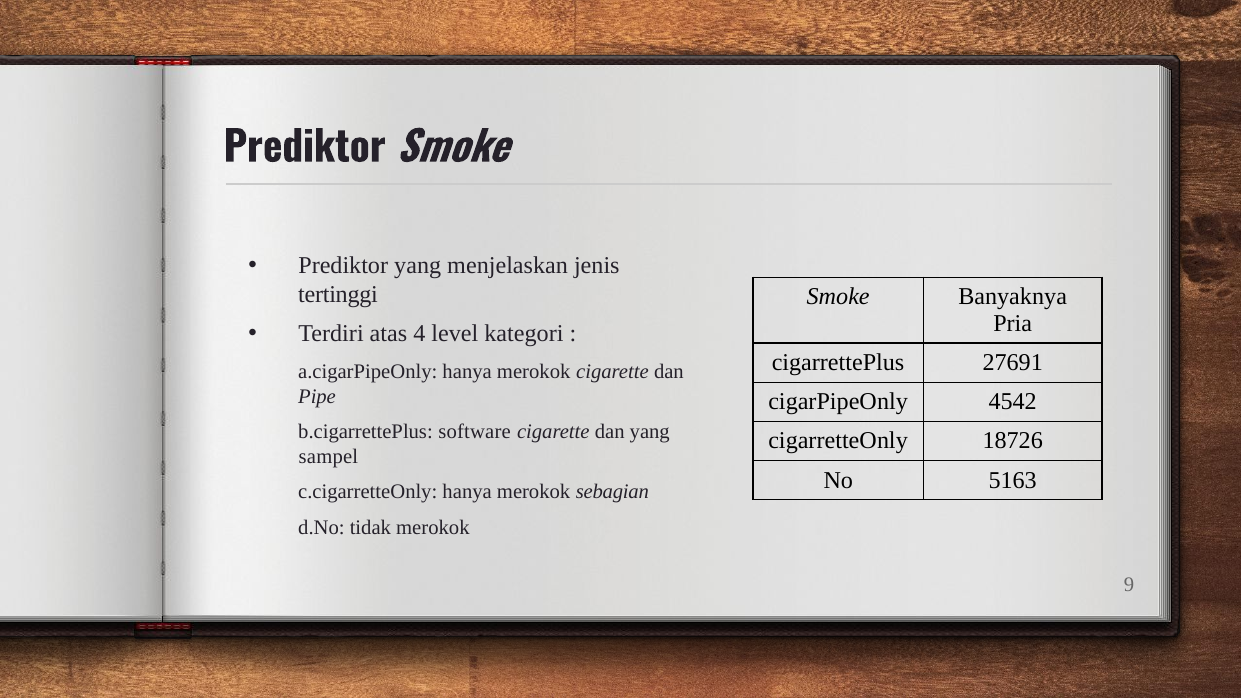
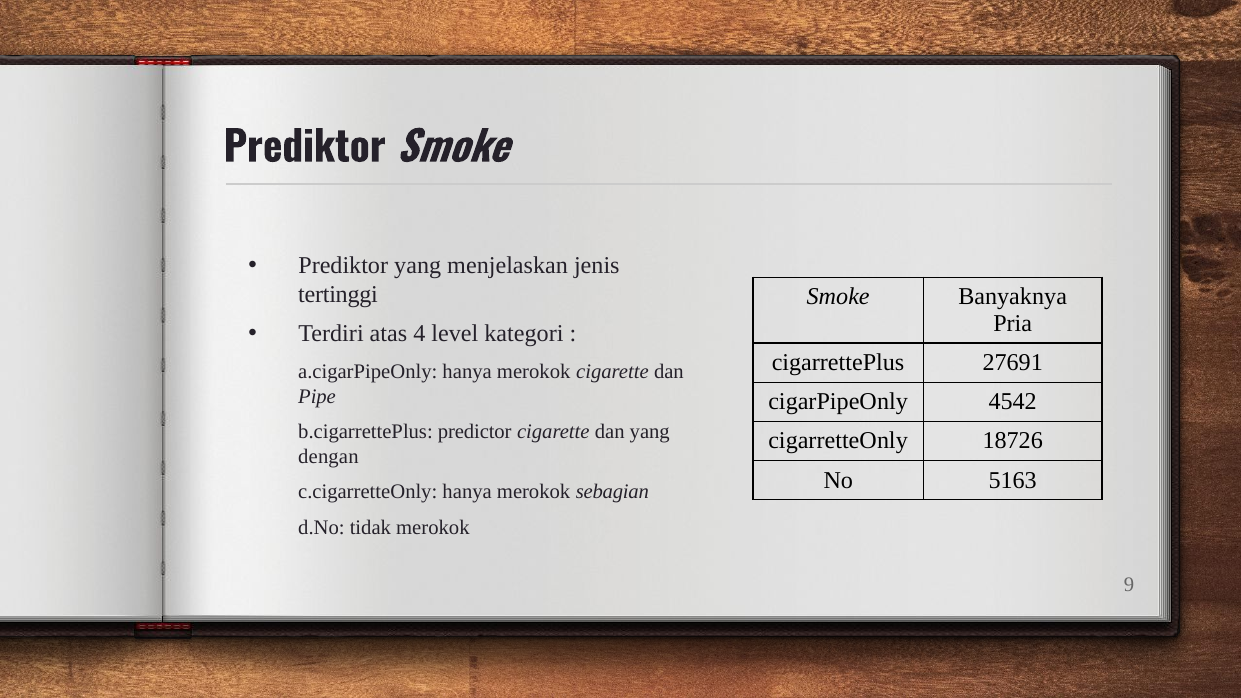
software: software -> predictor
sampel: sampel -> dengan
